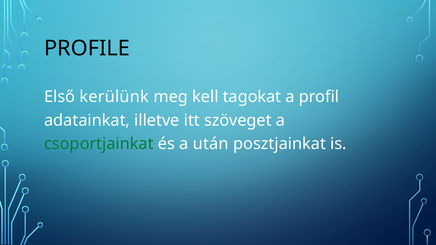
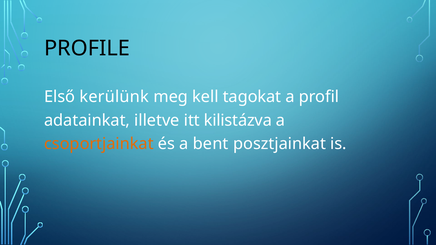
szöveget: szöveget -> kilistázva
csoportjainkat colour: green -> orange
után: után -> bent
